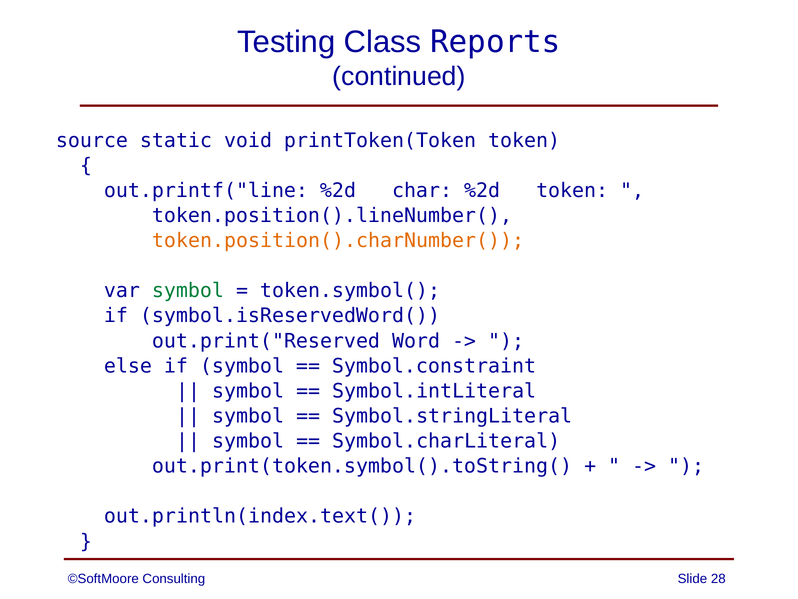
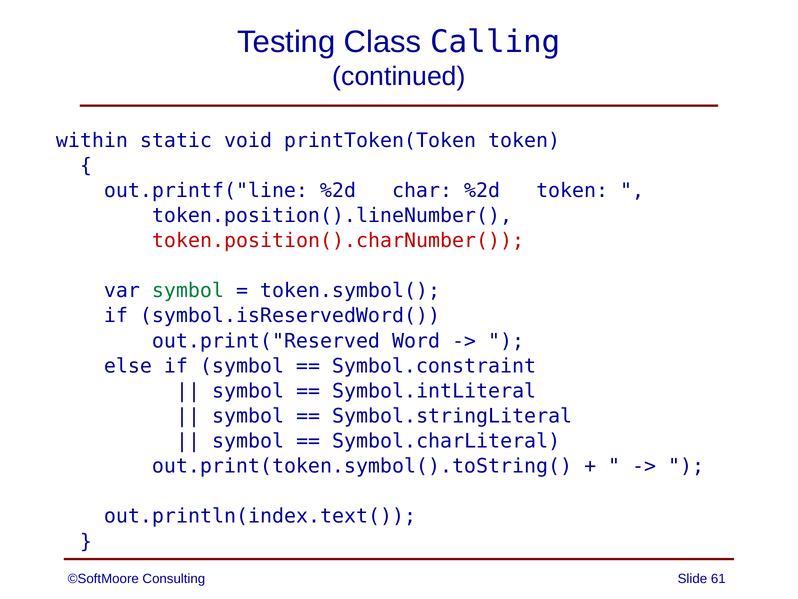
Reports: Reports -> Calling
source: source -> within
token.position().charNumber( colour: orange -> red
28: 28 -> 61
